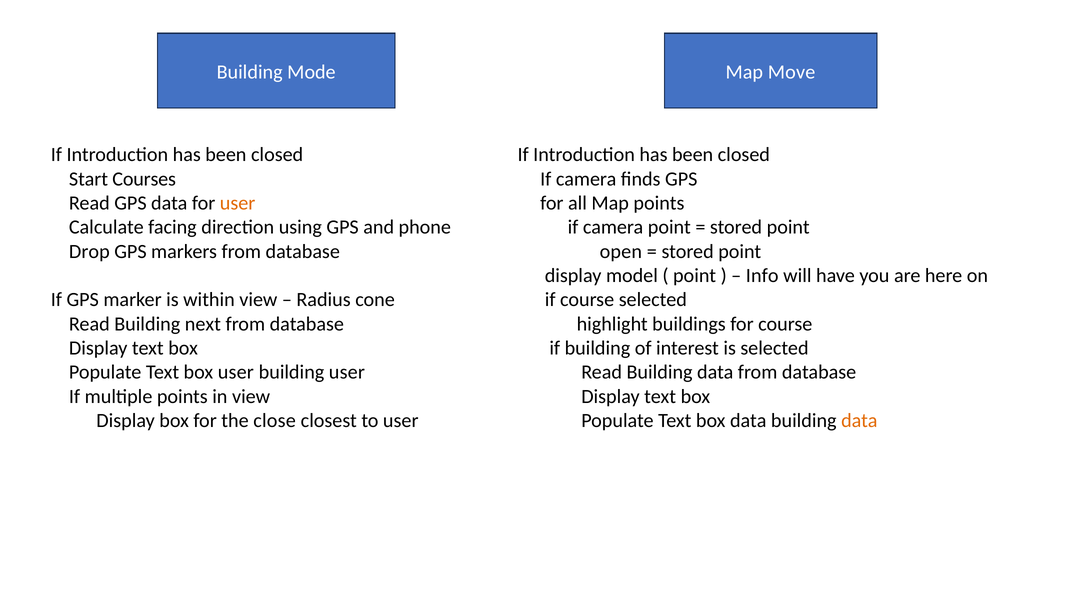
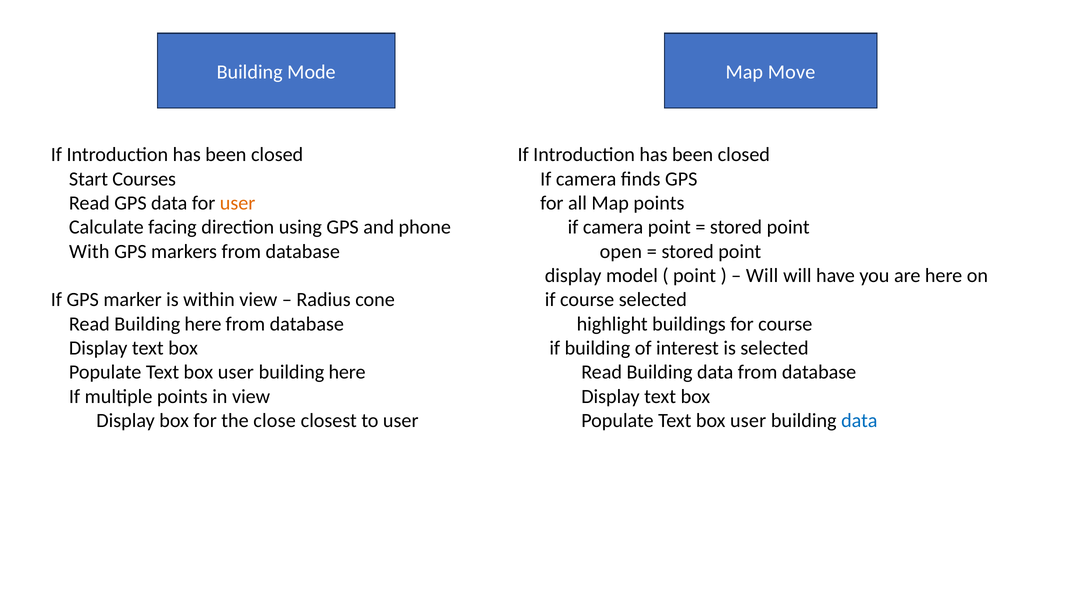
Drop: Drop -> With
Info at (762, 276): Info -> Will
Read Building next: next -> here
user at (347, 373): user -> here
data at (748, 421): data -> user
data at (859, 421) colour: orange -> blue
